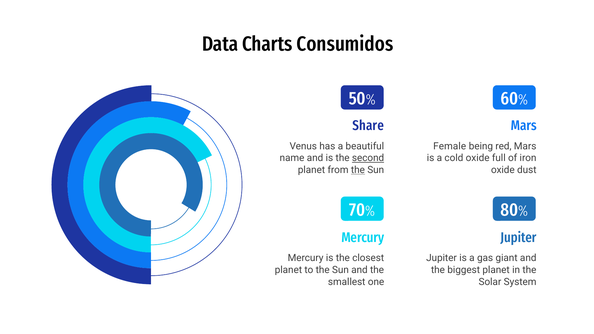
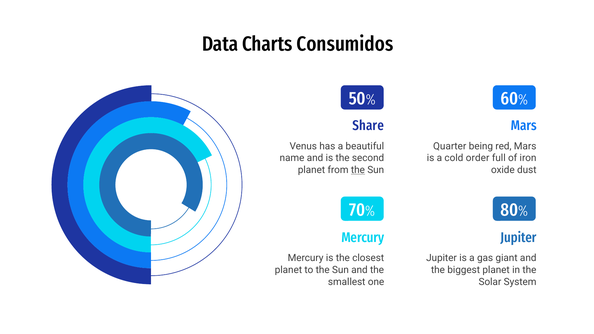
Female: Female -> Quarter
second underline: present -> none
cold oxide: oxide -> order
